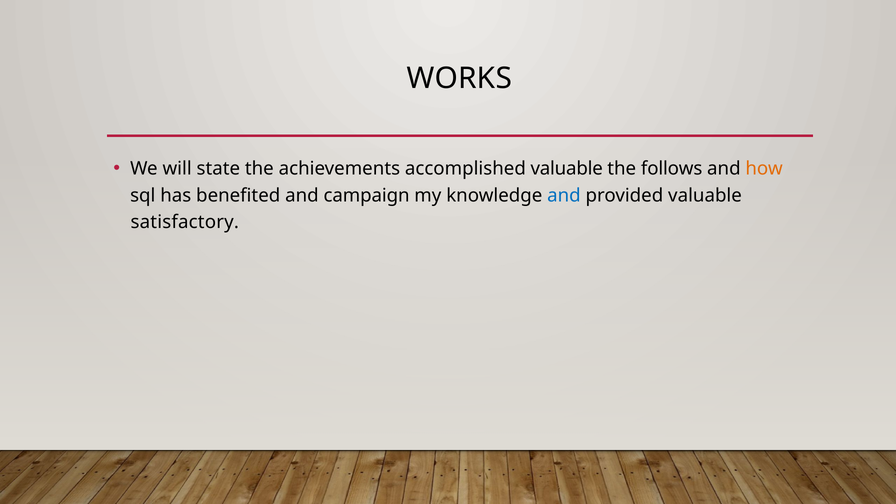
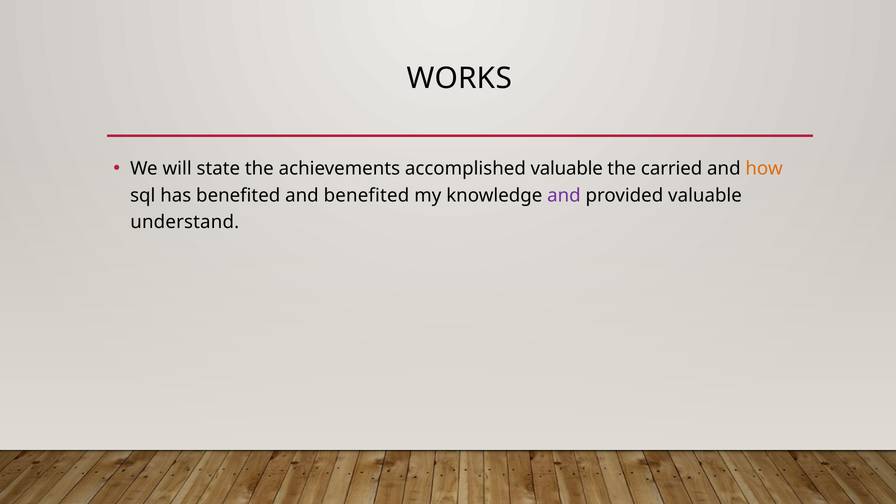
follows: follows -> carried
and campaign: campaign -> benefited
and at (564, 195) colour: blue -> purple
satisfactory: satisfactory -> understand
